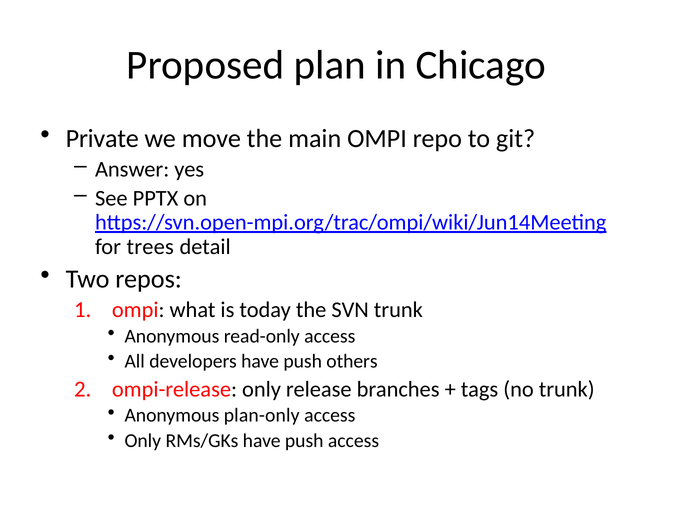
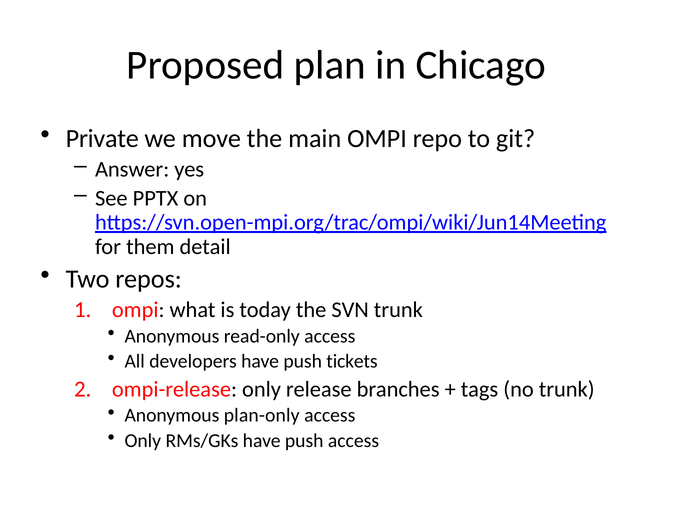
trees: trees -> them
others: others -> tickets
